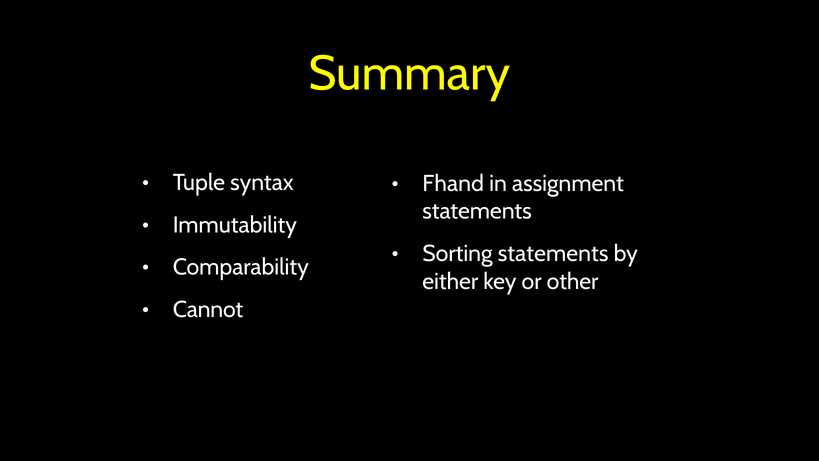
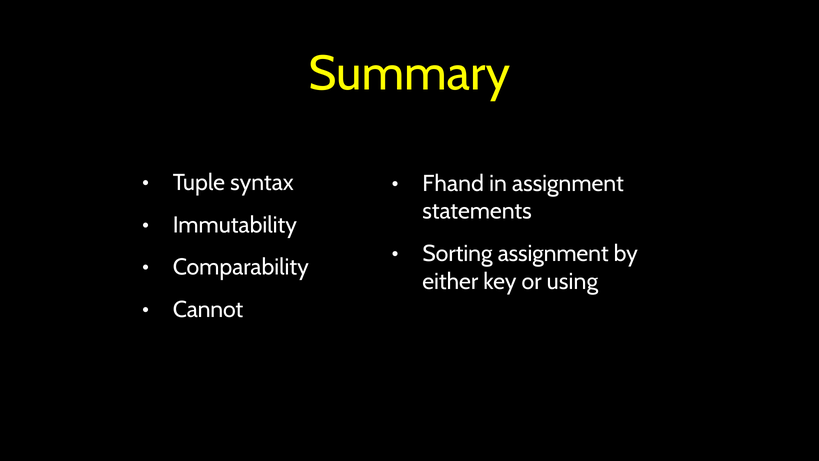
Sorting statements: statements -> assignment
other: other -> using
